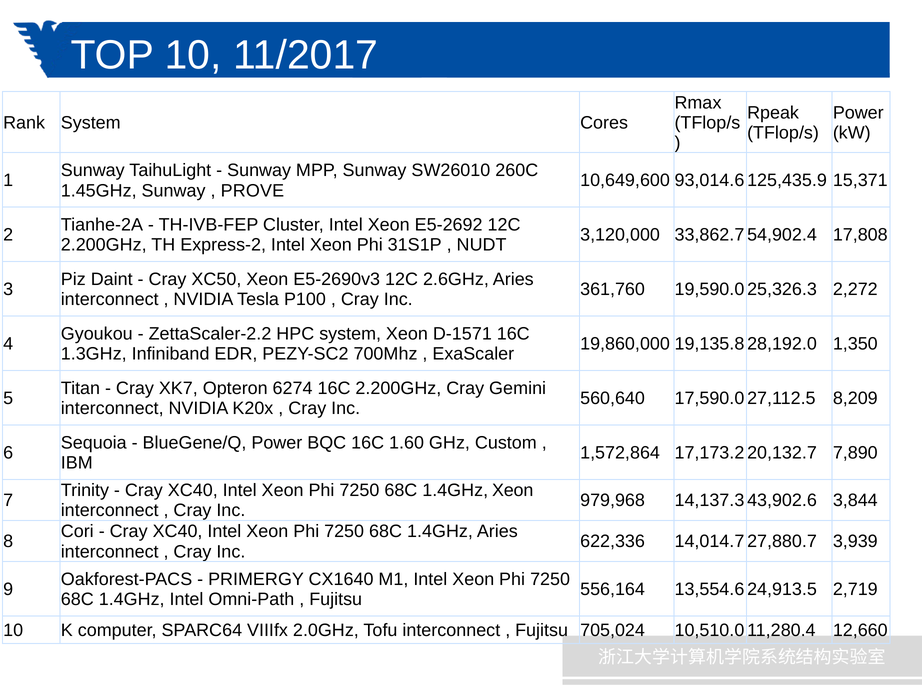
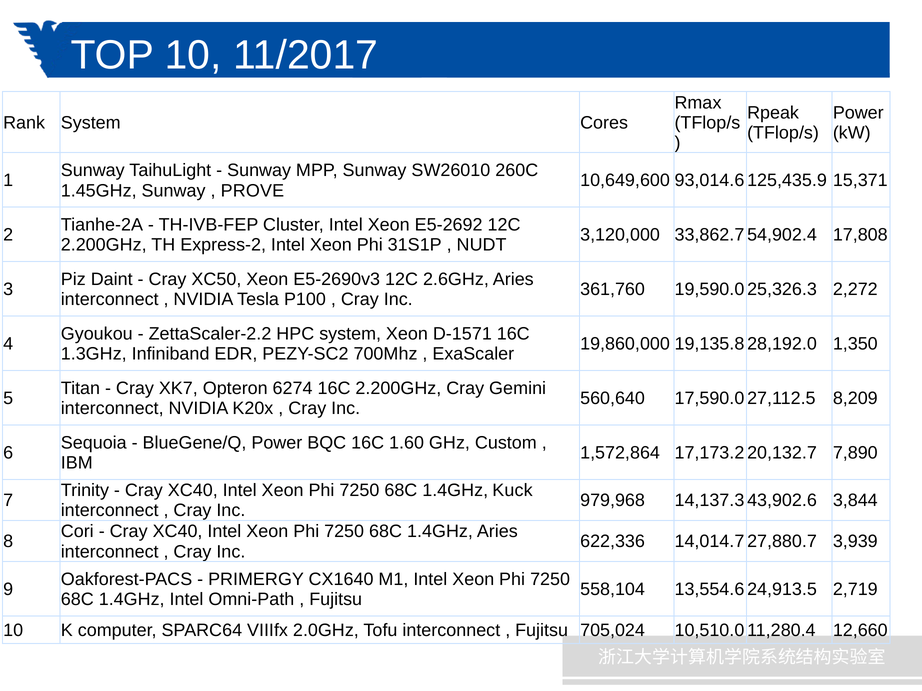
1.4GHz Xeon: Xeon -> Kuck
556,164: 556,164 -> 558,104
